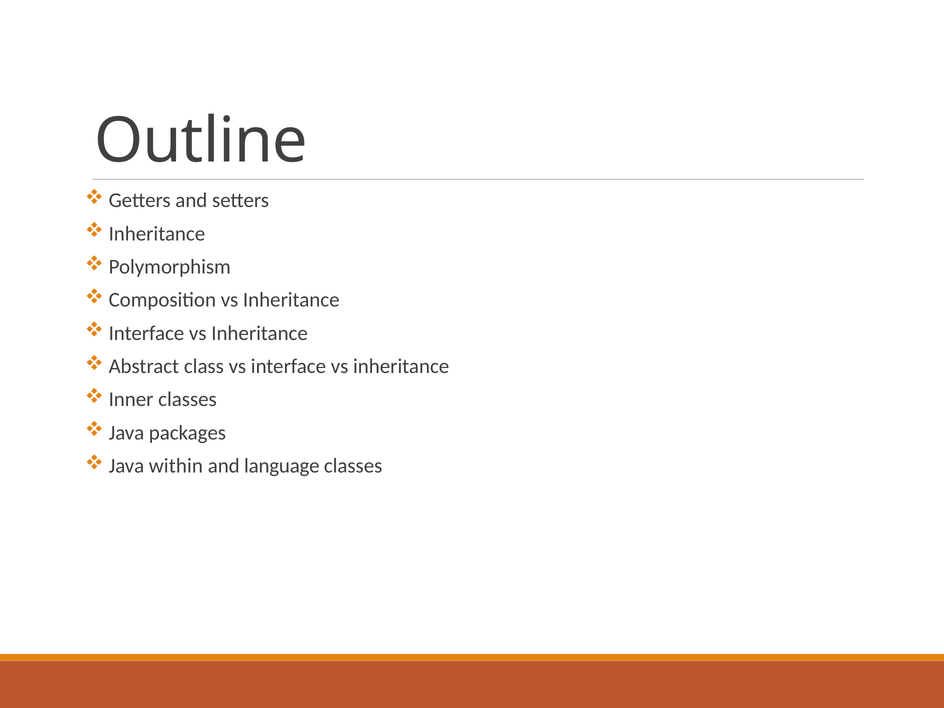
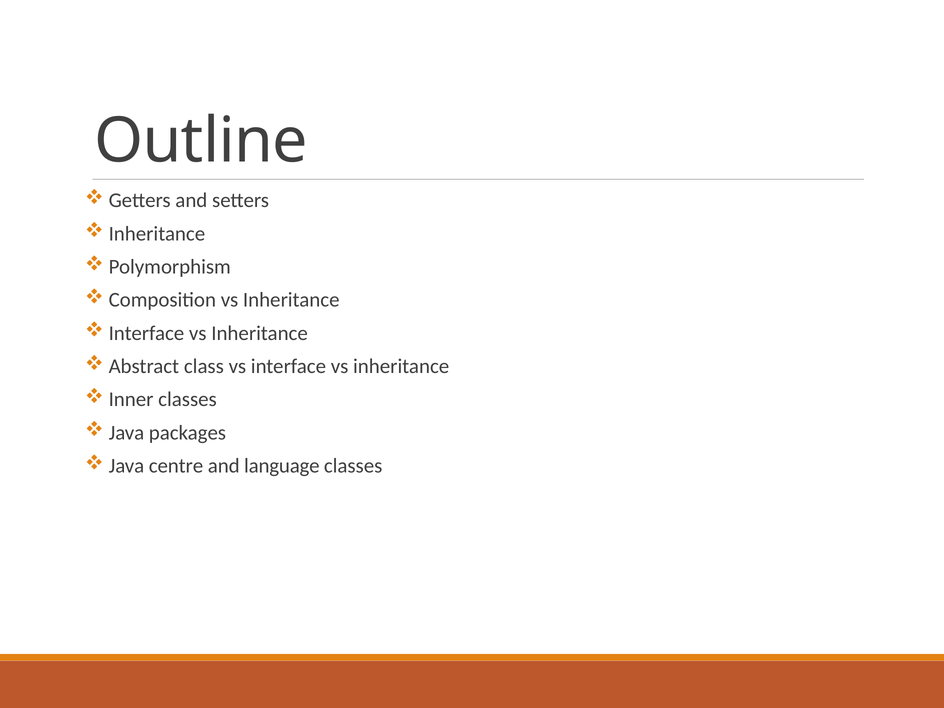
within: within -> centre
